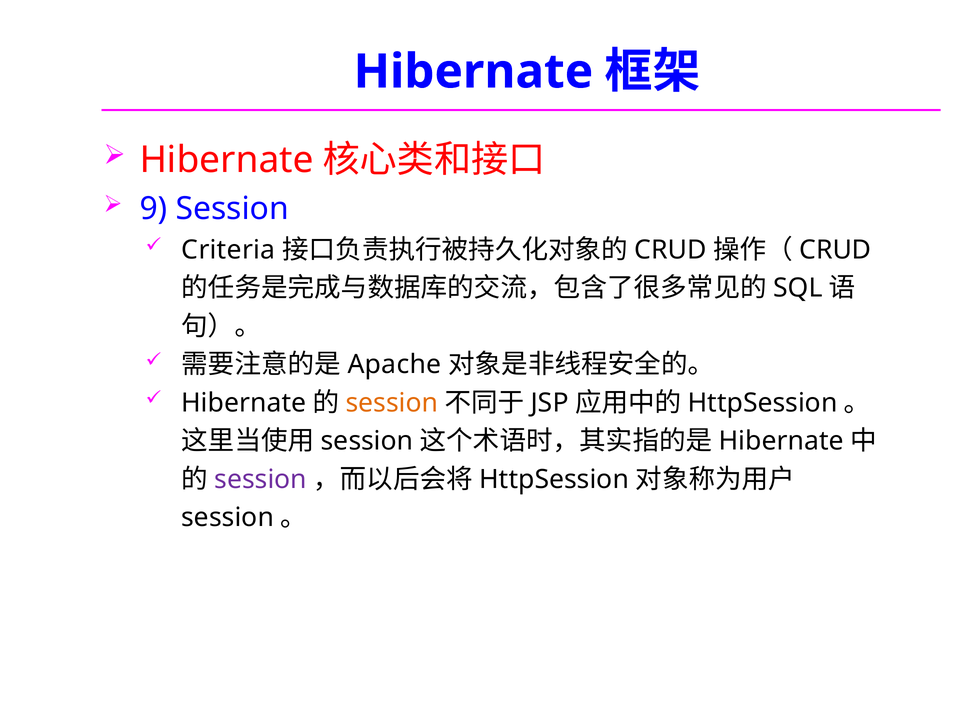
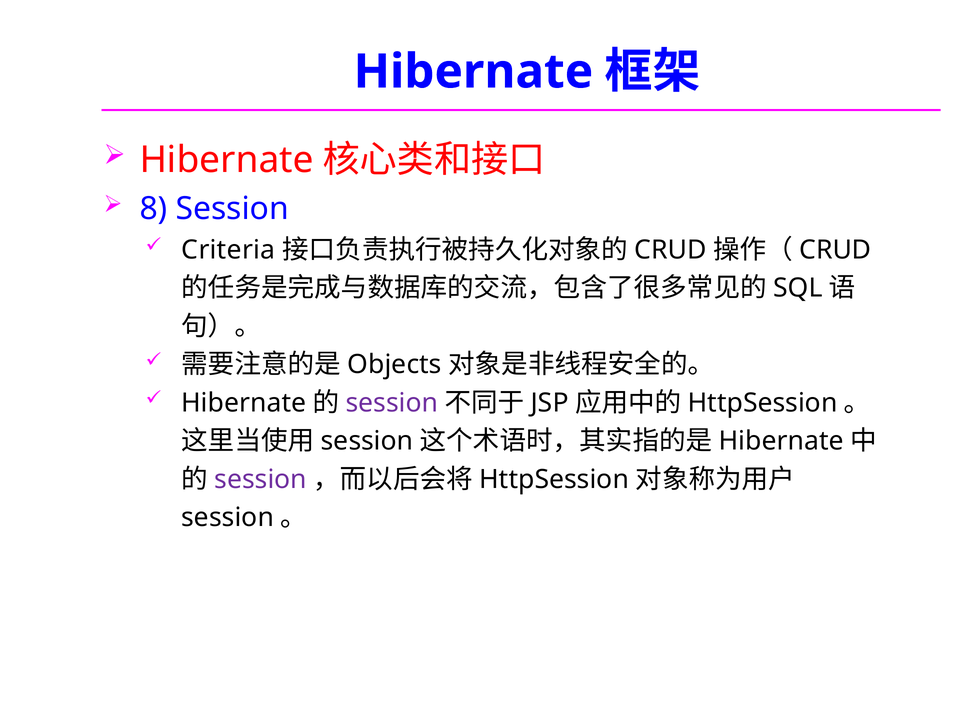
9: 9 -> 8
Apache: Apache -> Objects
session at (392, 403) colour: orange -> purple
